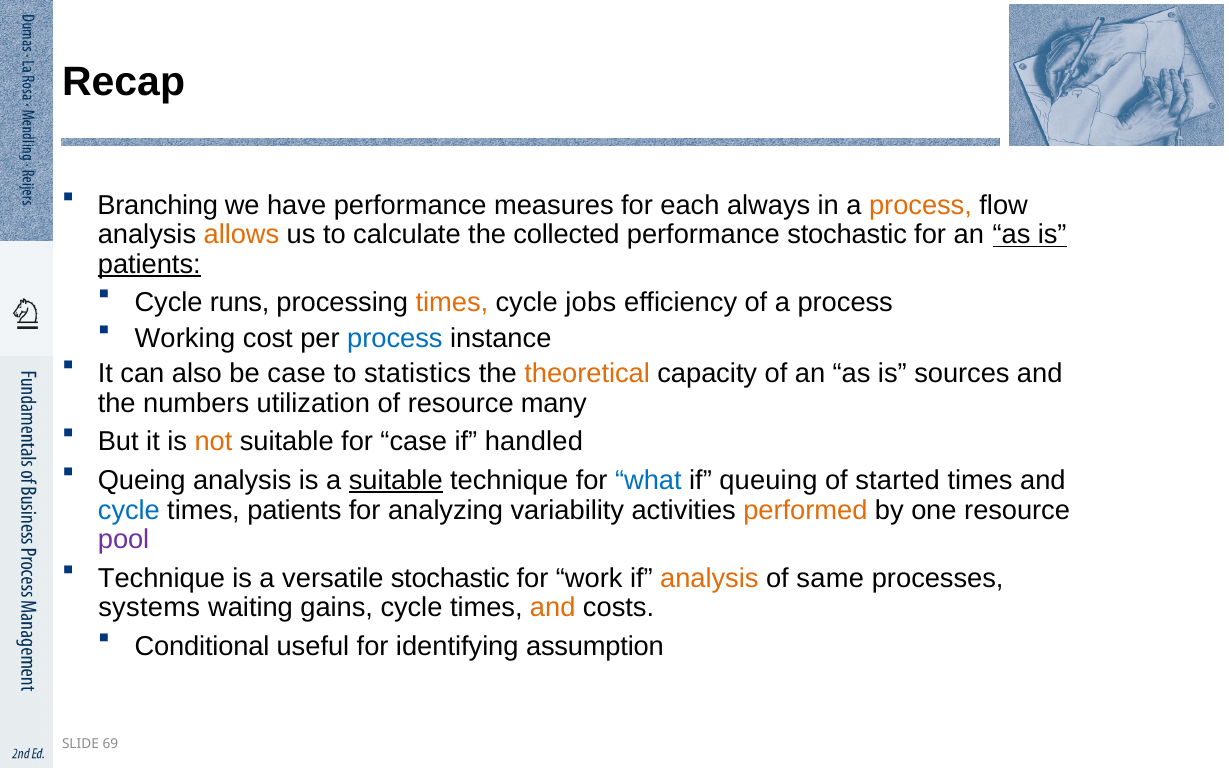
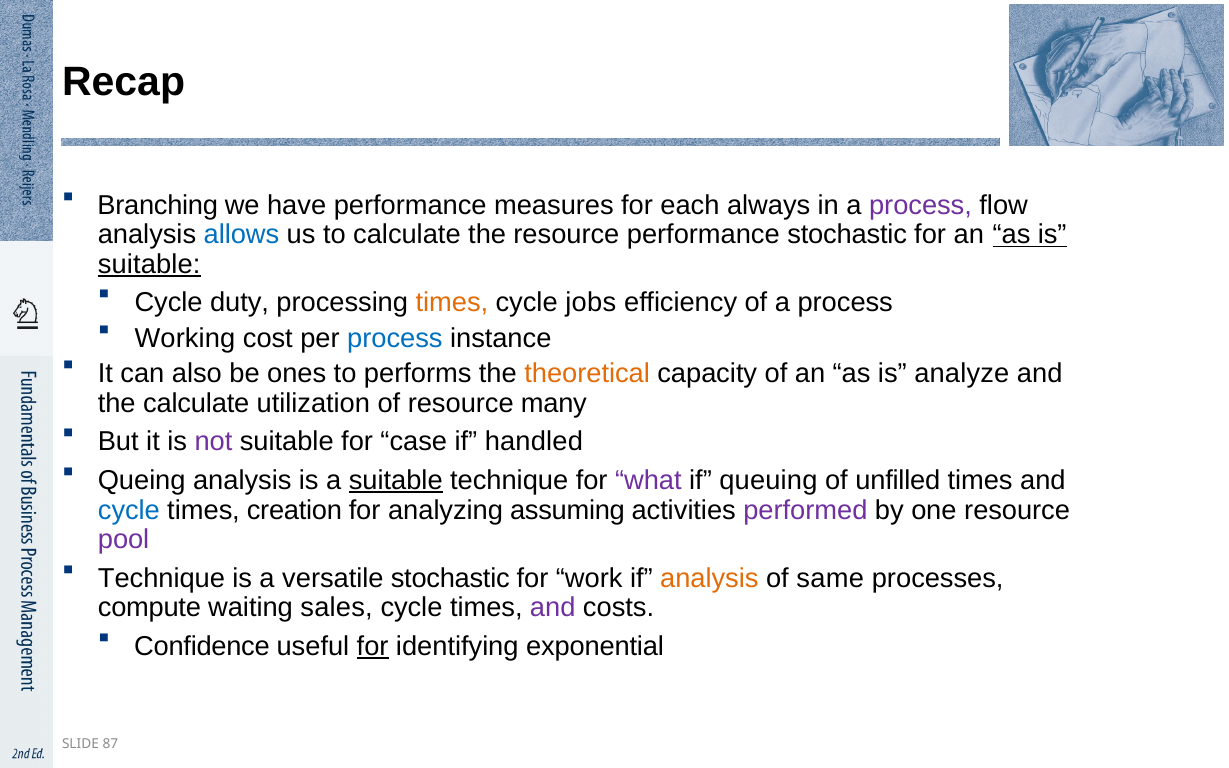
process at (920, 205) colour: orange -> purple
allows colour: orange -> blue
the collected: collected -> resource
patients at (149, 264): patients -> suitable
runs: runs -> duty
be case: case -> ones
statistics: statistics -> performs
sources: sources -> analyze
the numbers: numbers -> calculate
not colour: orange -> purple
what colour: blue -> purple
started: started -> unfilled
times patients: patients -> creation
variability: variability -> assuming
performed colour: orange -> purple
systems: systems -> compute
gains: gains -> sales
and at (553, 608) colour: orange -> purple
Conditional: Conditional -> Confidence
for at (373, 646) underline: none -> present
assumption: assumption -> exponential
69: 69 -> 87
